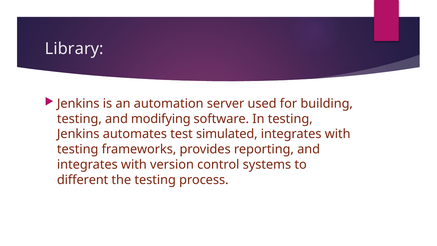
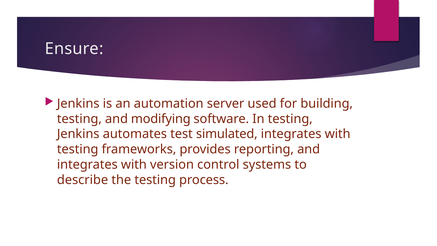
Library: Library -> Ensure
different: different -> describe
